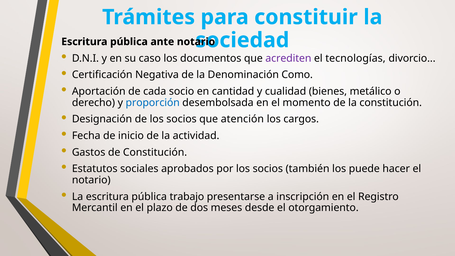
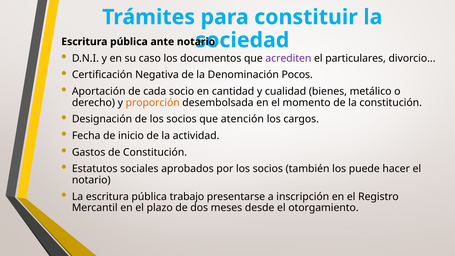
tecnologías: tecnologías -> particulares
Como: Como -> Pocos
proporción colour: blue -> orange
